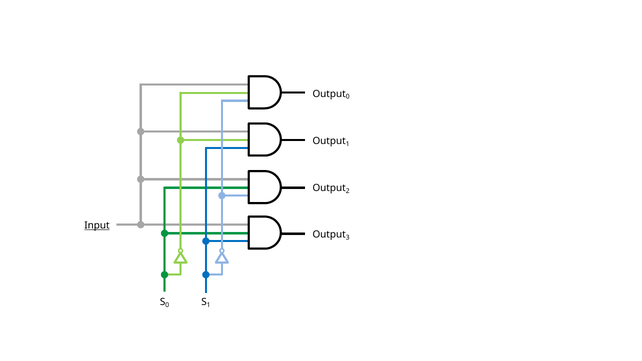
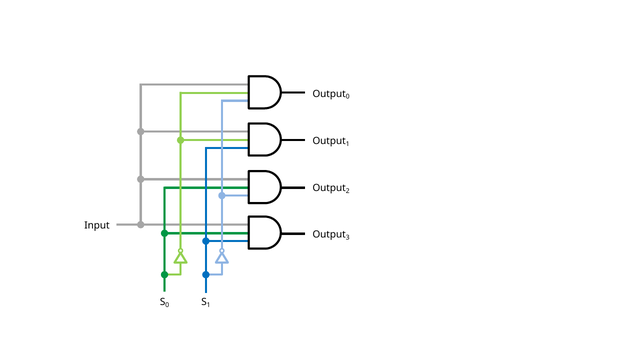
Input underline: present -> none
